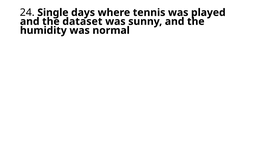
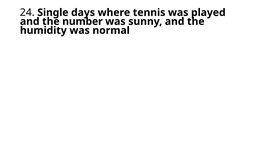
dataset: dataset -> number
